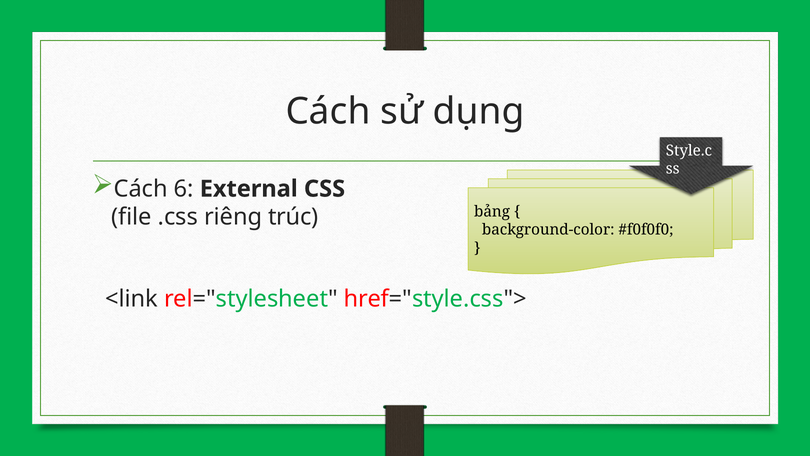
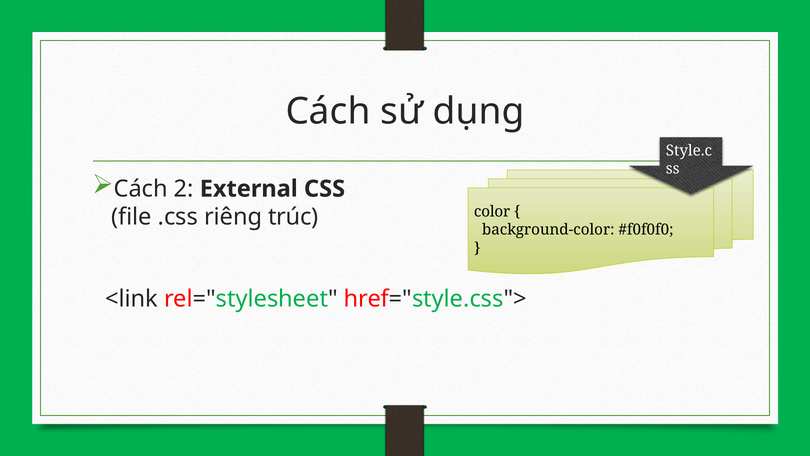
6: 6 -> 2
bảng: bảng -> color
